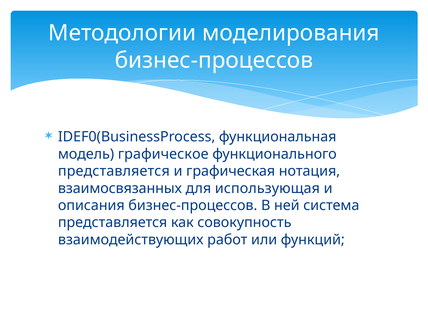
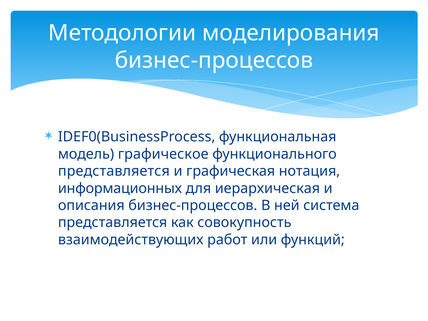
взаимосвязанных: взаимосвязанных -> информационных
использующая: использующая -> иерархическая
